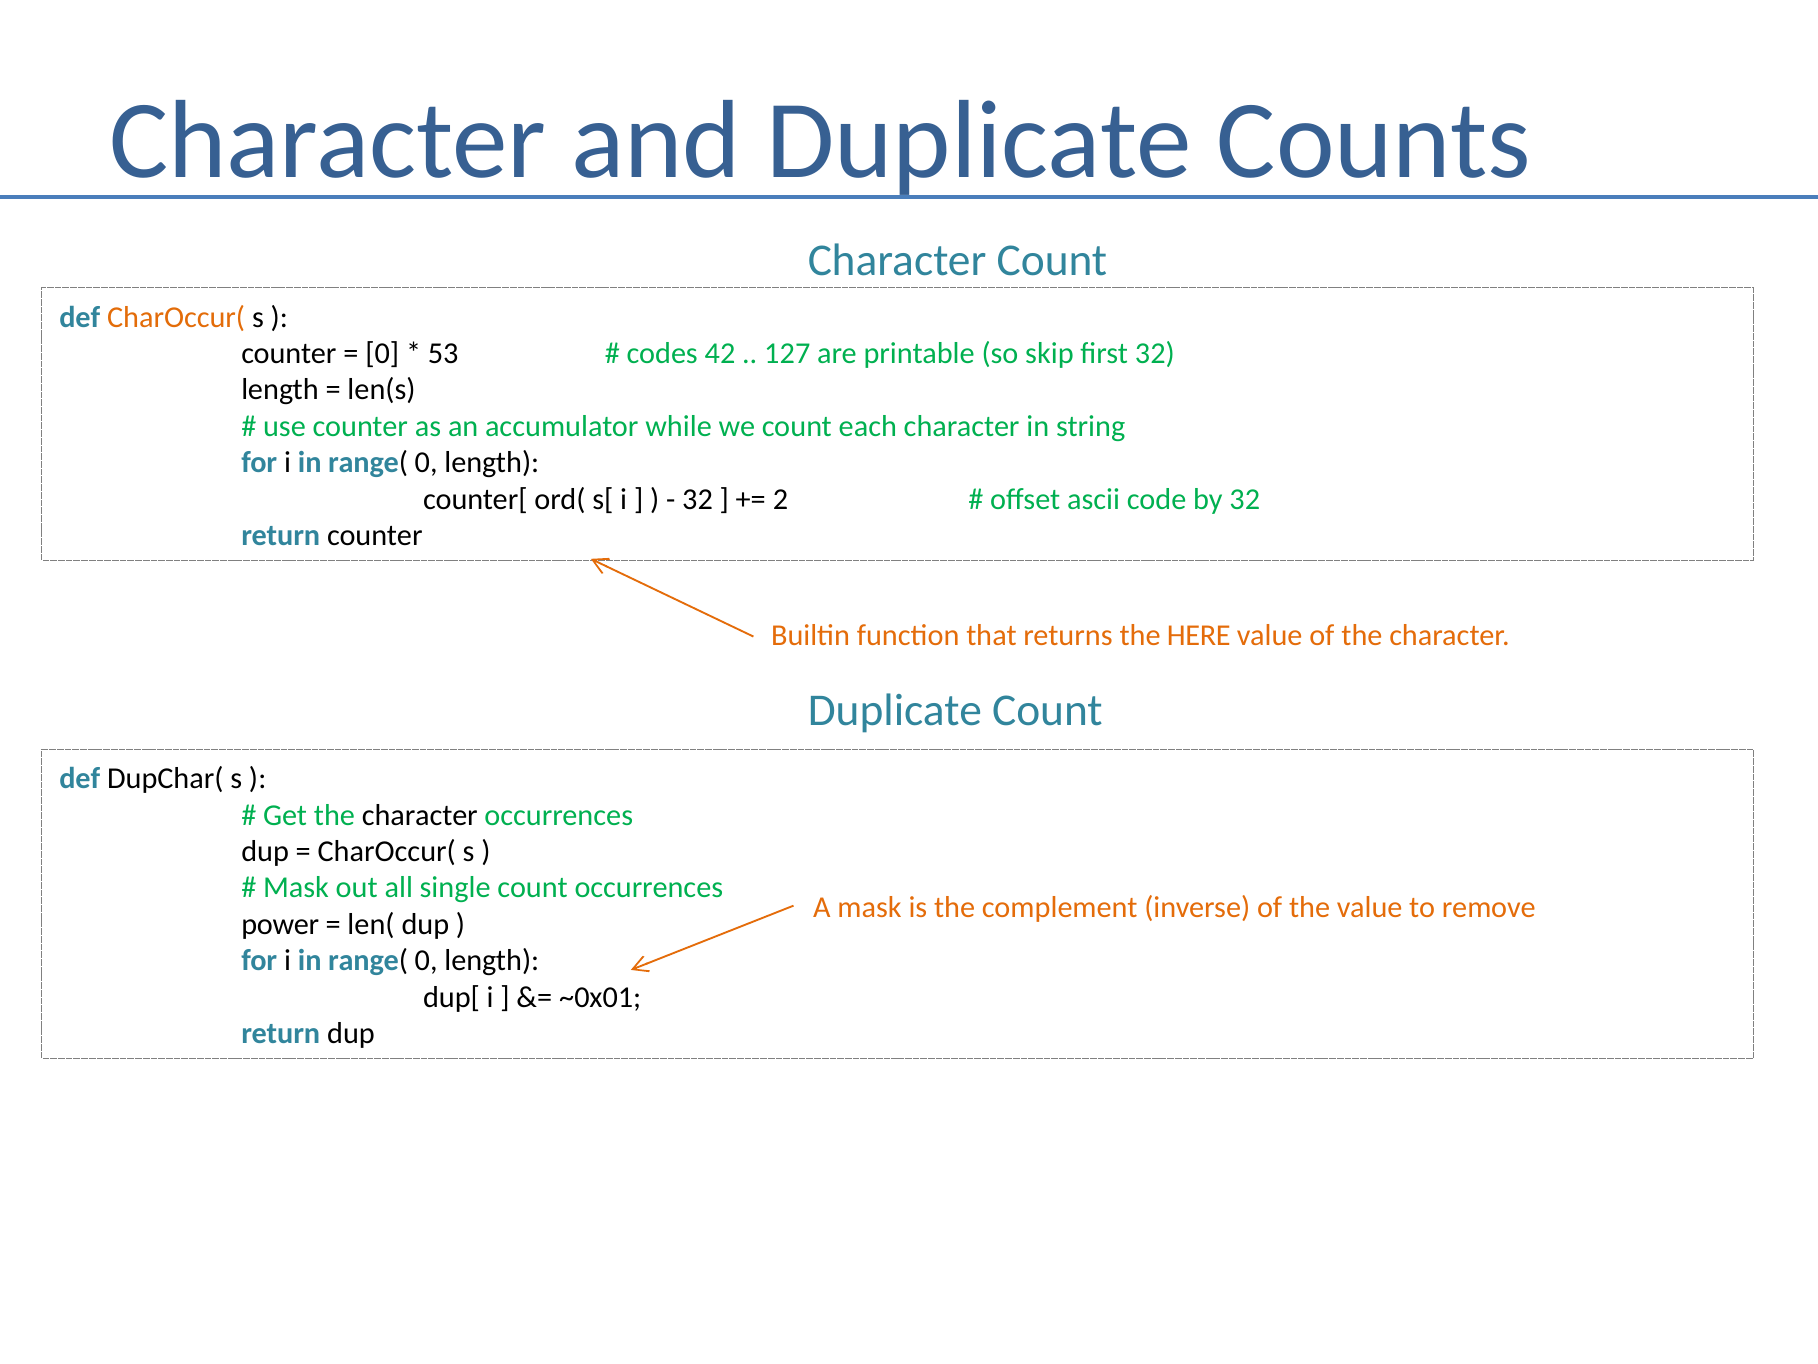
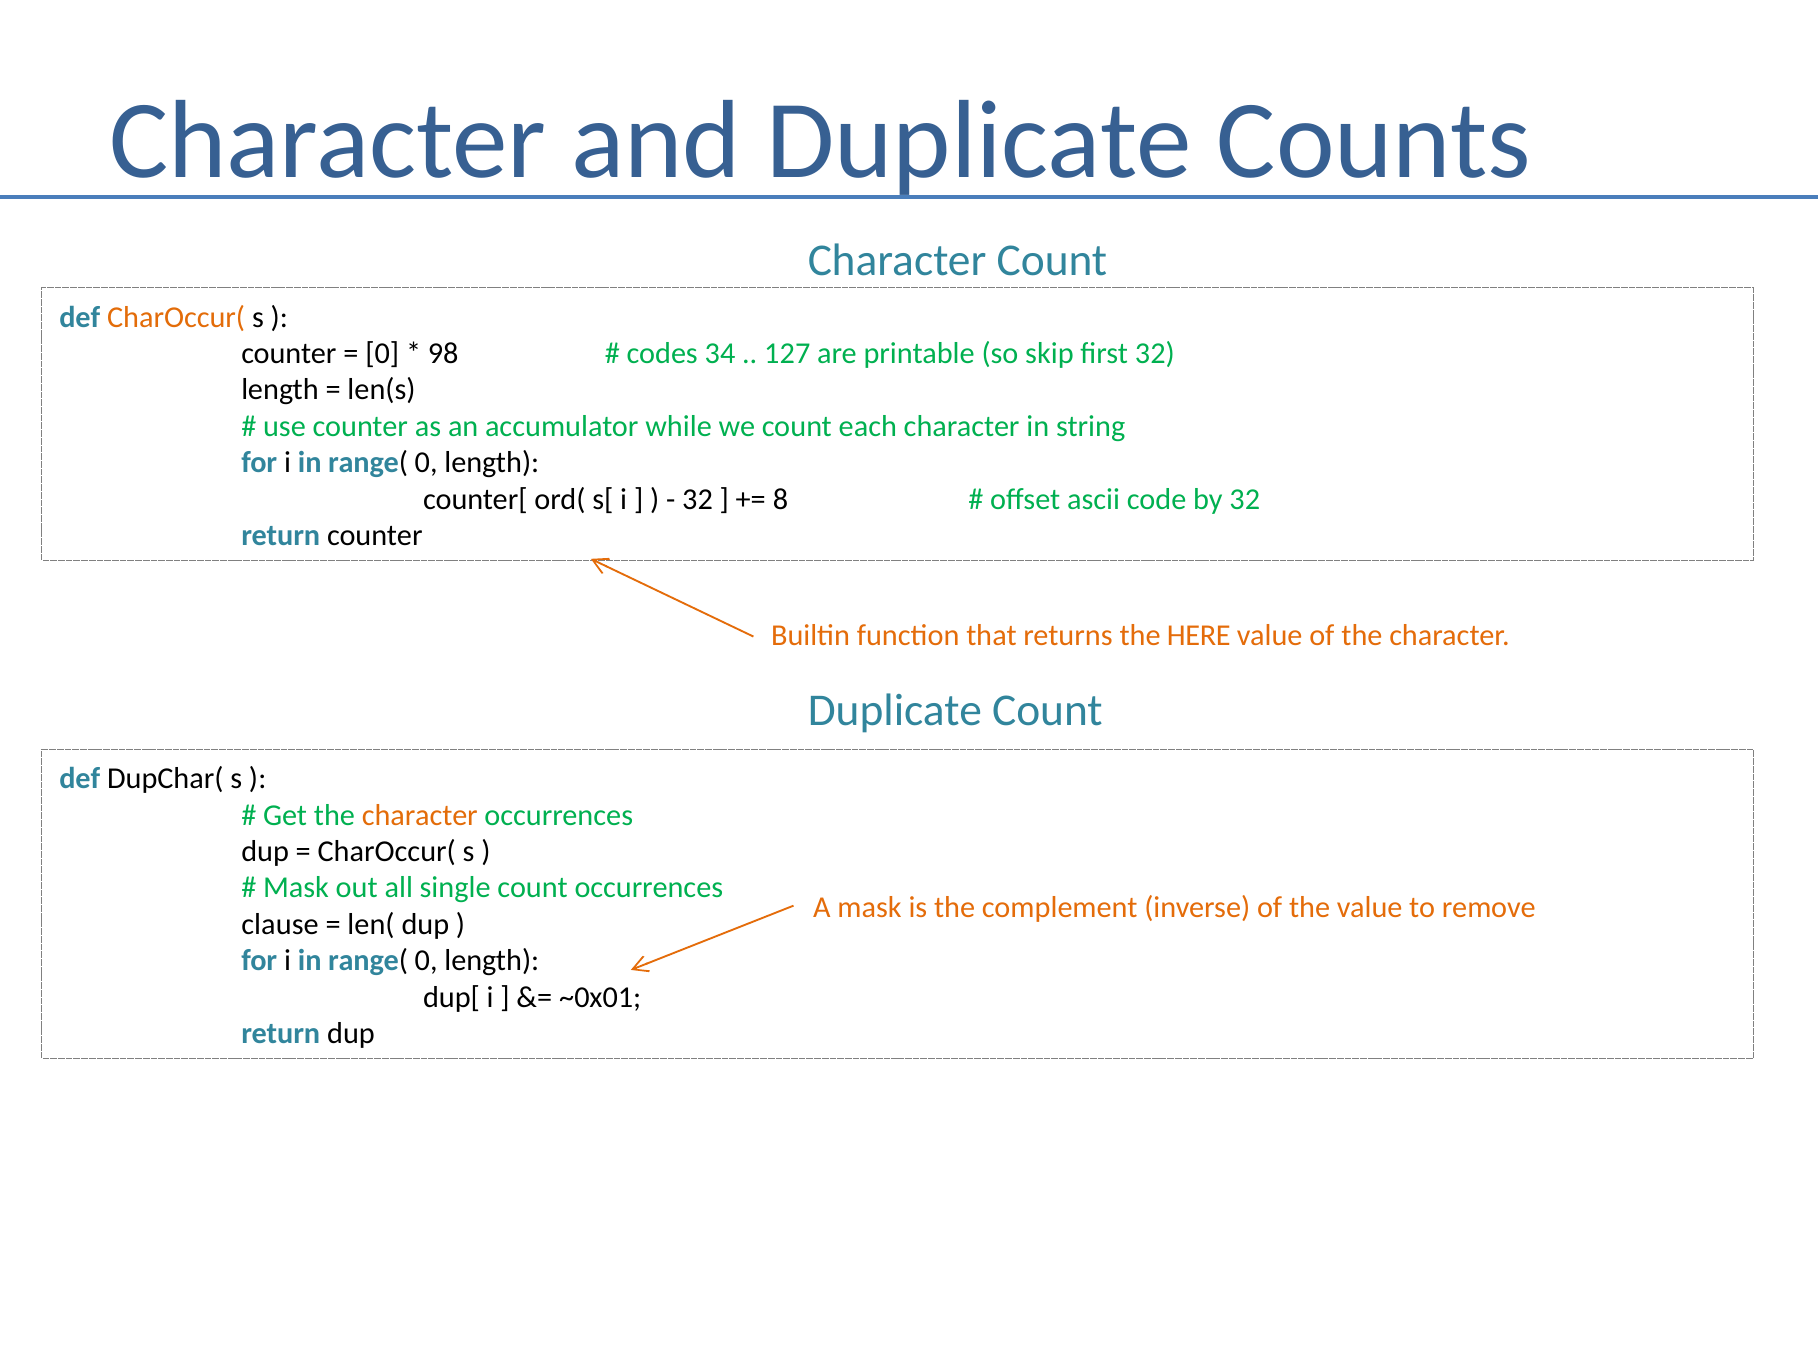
53: 53 -> 98
42: 42 -> 34
2: 2 -> 8
character at (420, 815) colour: black -> orange
power: power -> clause
